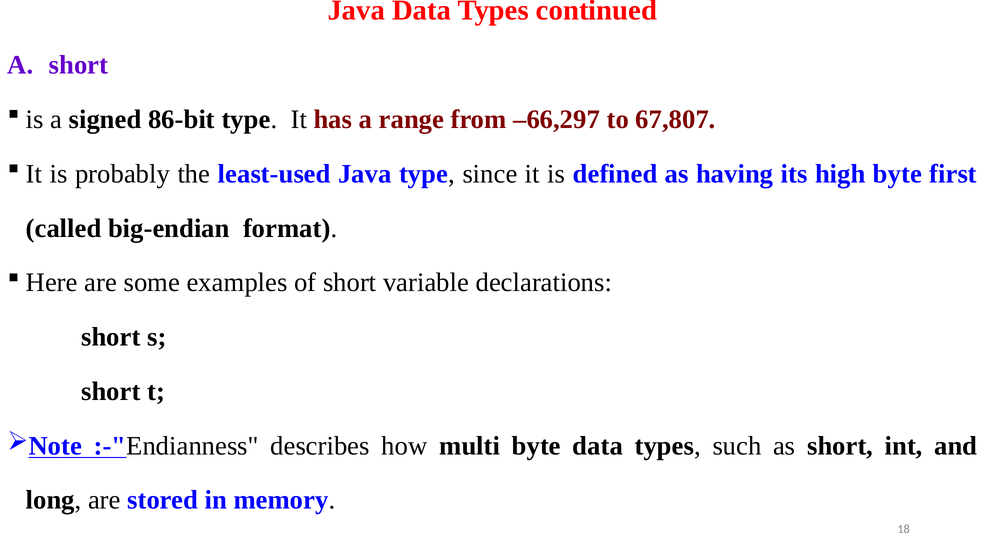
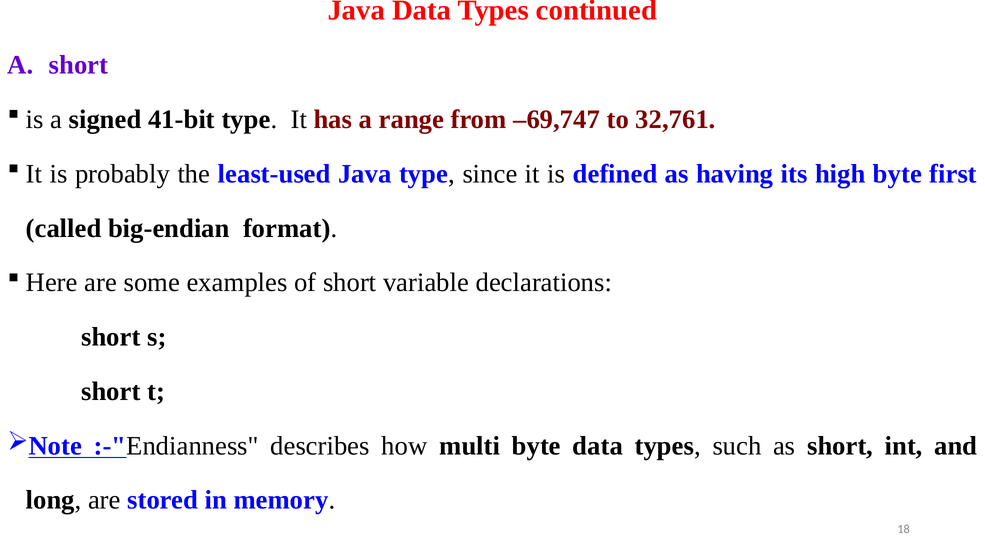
86-bit: 86-bit -> 41-bit
–66,297: –66,297 -> –69,747
67,807: 67,807 -> 32,761
